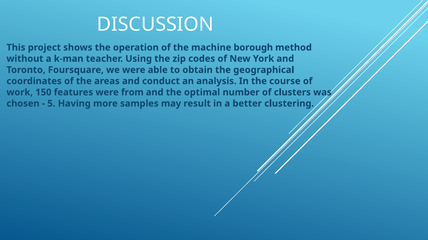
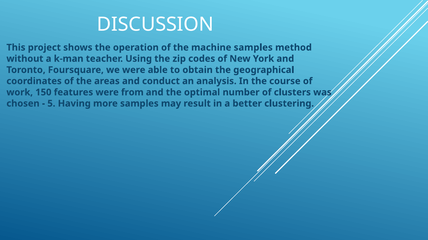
machine borough: borough -> samples
